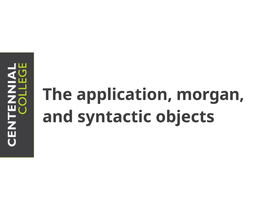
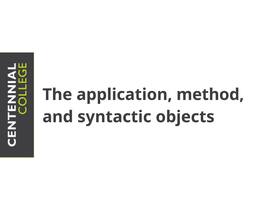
morgan: morgan -> method
